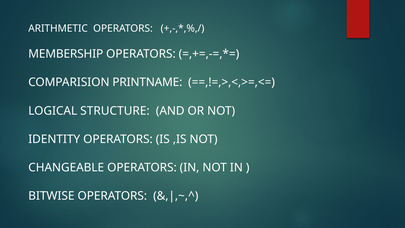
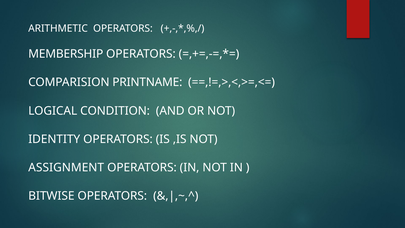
STRUCTURE: STRUCTURE -> CONDITION
CHANGEABLE: CHANGEABLE -> ASSIGNMENT
